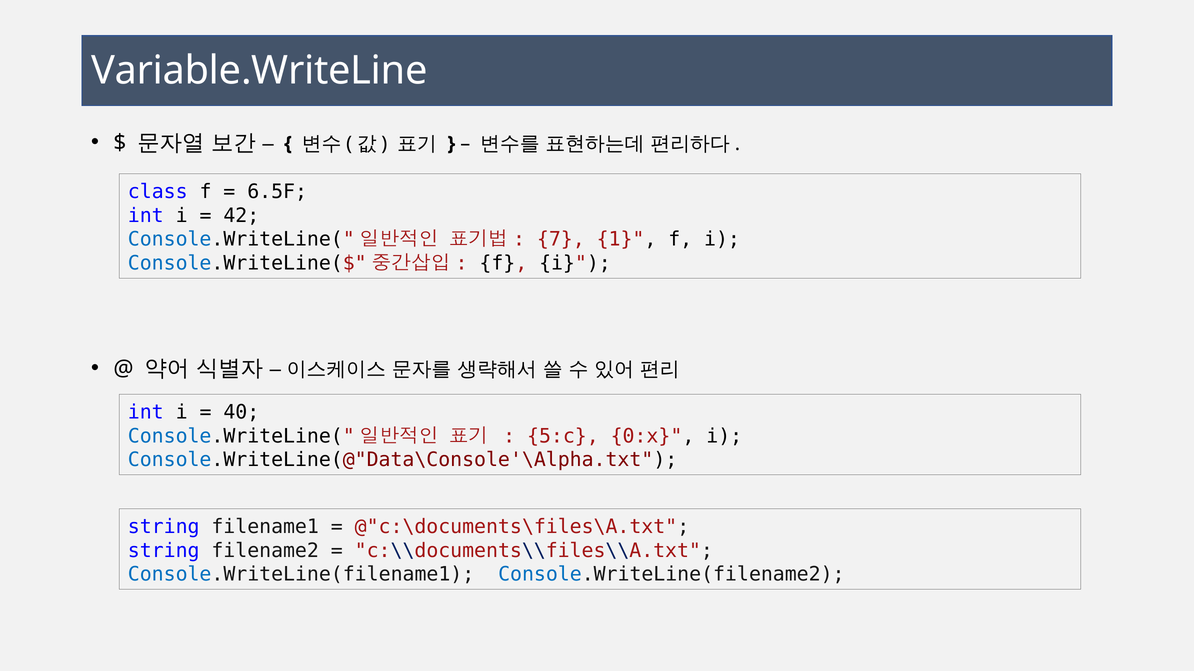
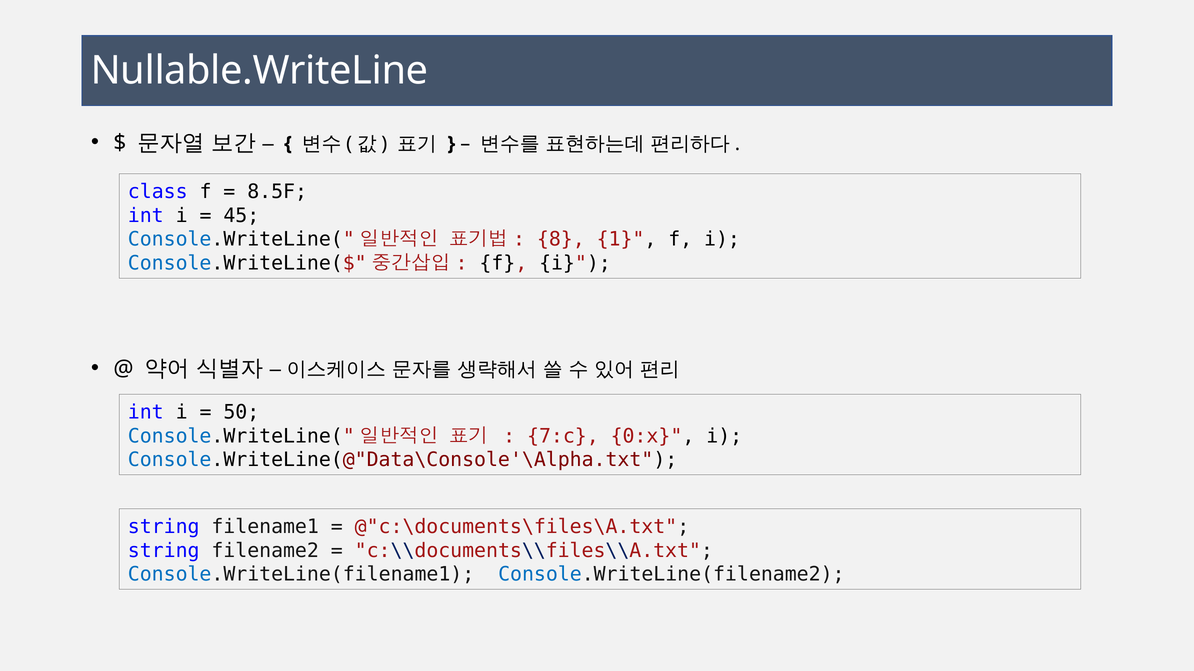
Variable.WriteLine: Variable.WriteLine -> Nullable.WriteLine
6.5F: 6.5F -> 8.5F
42: 42 -> 45
7: 7 -> 8
40: 40 -> 50
5:c: 5:c -> 7:c
